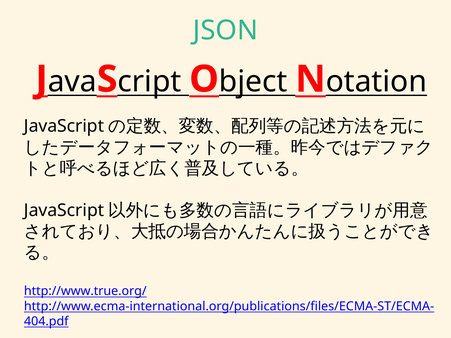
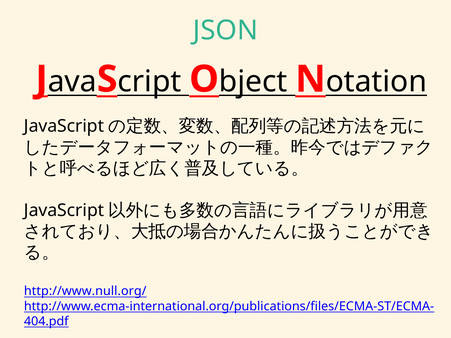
http://www.true.org/: http://www.true.org/ -> http://www.null.org/
